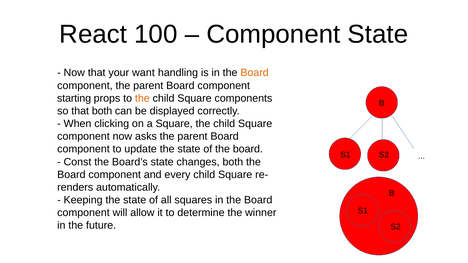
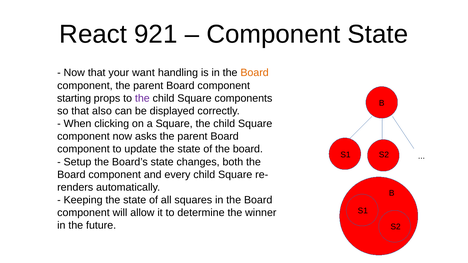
100: 100 -> 921
the at (142, 98) colour: orange -> purple
that both: both -> also
Const: Const -> Setup
